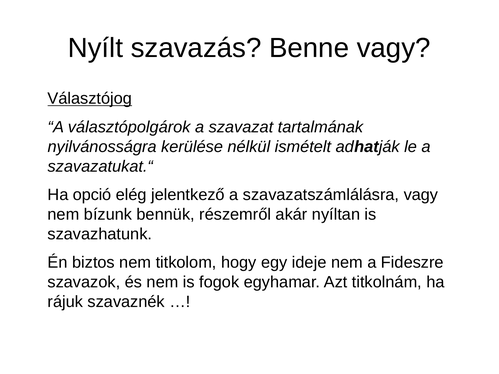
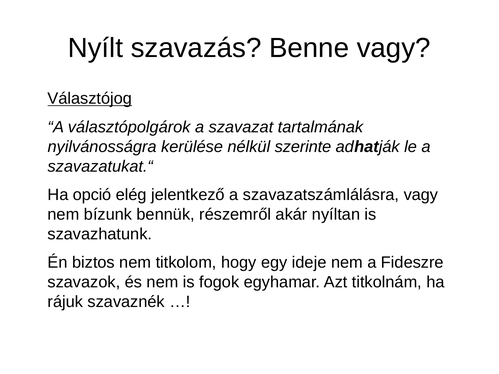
ismételt: ismételt -> szerinte
